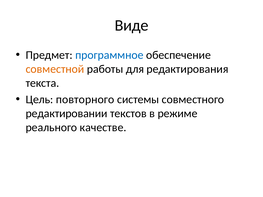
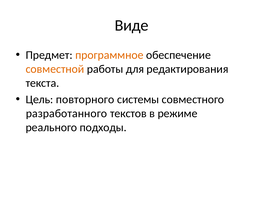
программное colour: blue -> orange
редактировании: редактировании -> разработанного
качестве: качестве -> подходы
